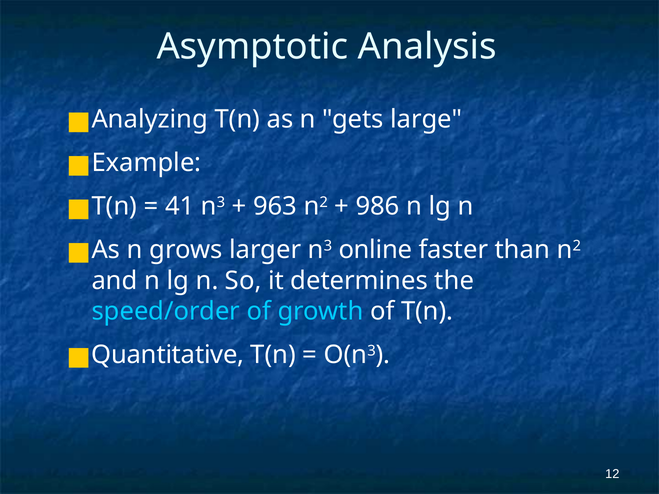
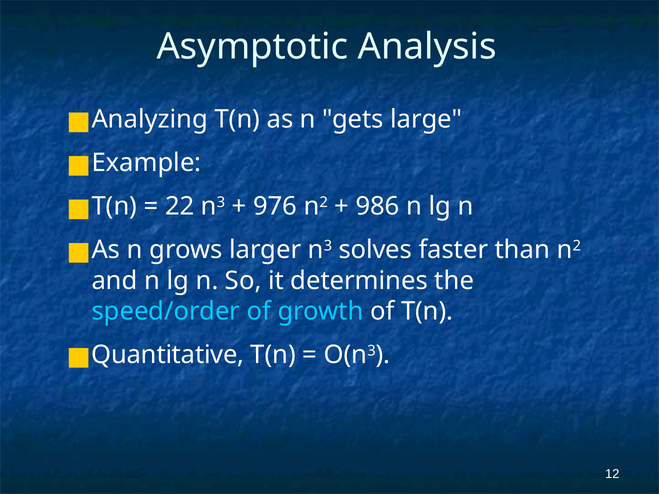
41: 41 -> 22
963: 963 -> 976
online: online -> solves
